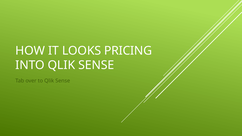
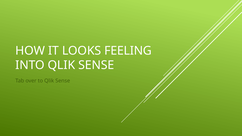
PRICING: PRICING -> FEELING
